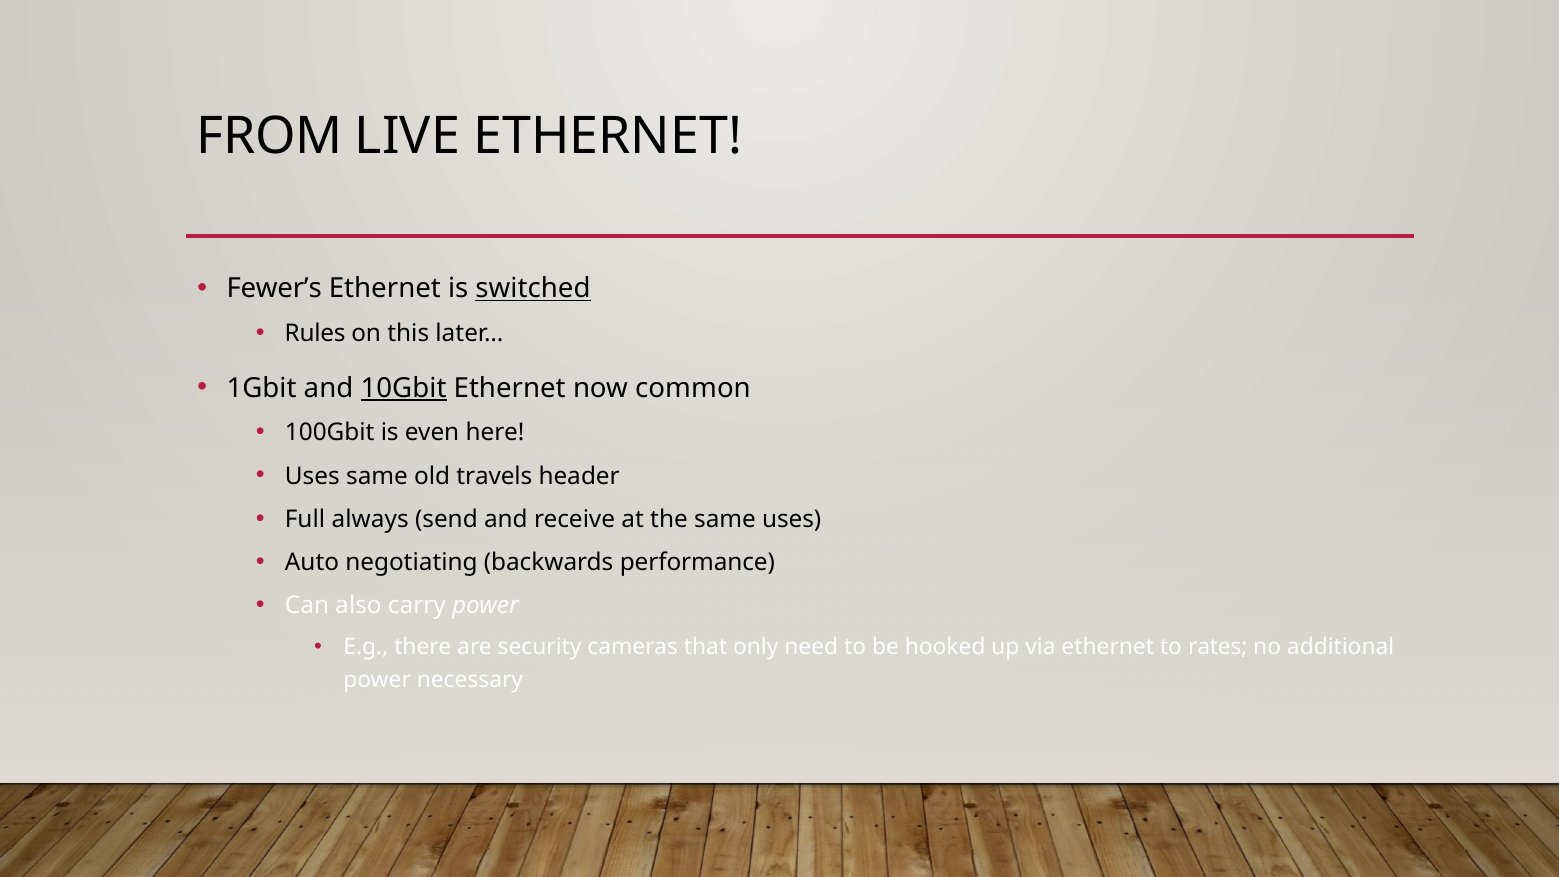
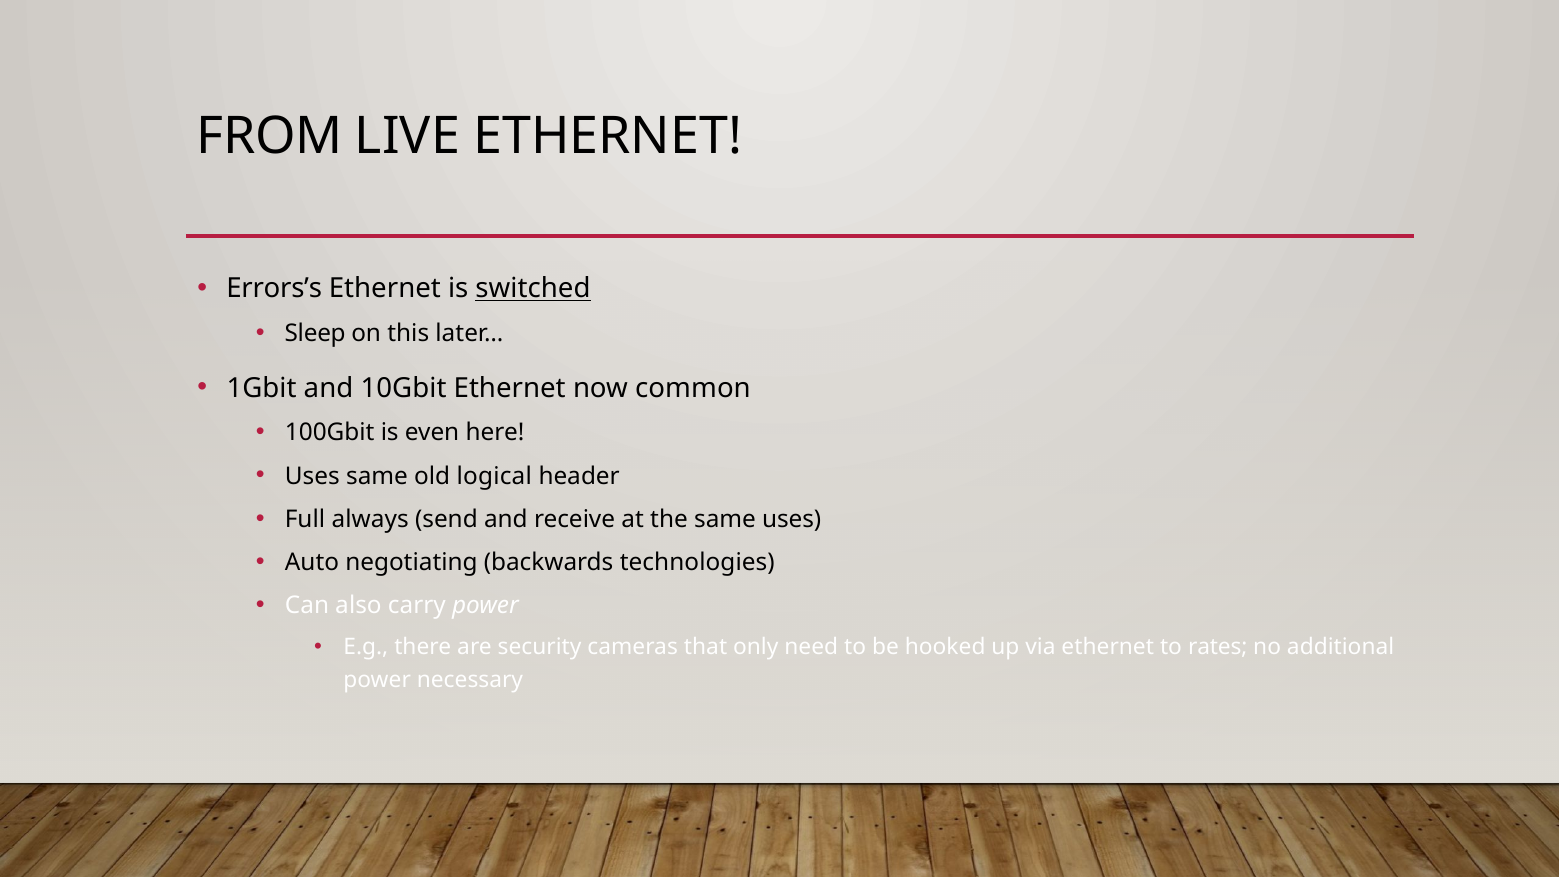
Fewer’s: Fewer’s -> Errors’s
Rules: Rules -> Sleep
10Gbit underline: present -> none
travels: travels -> logical
performance: performance -> technologies
